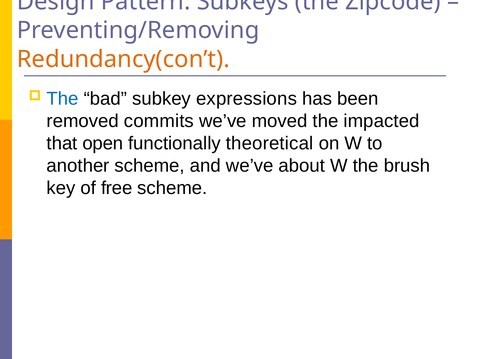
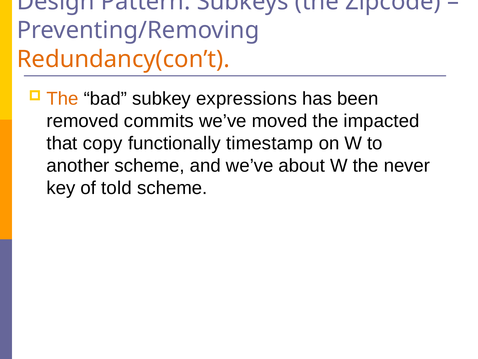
The at (63, 98) colour: blue -> orange
open: open -> copy
theoretical: theoretical -> timestamp
brush: brush -> never
free: free -> told
